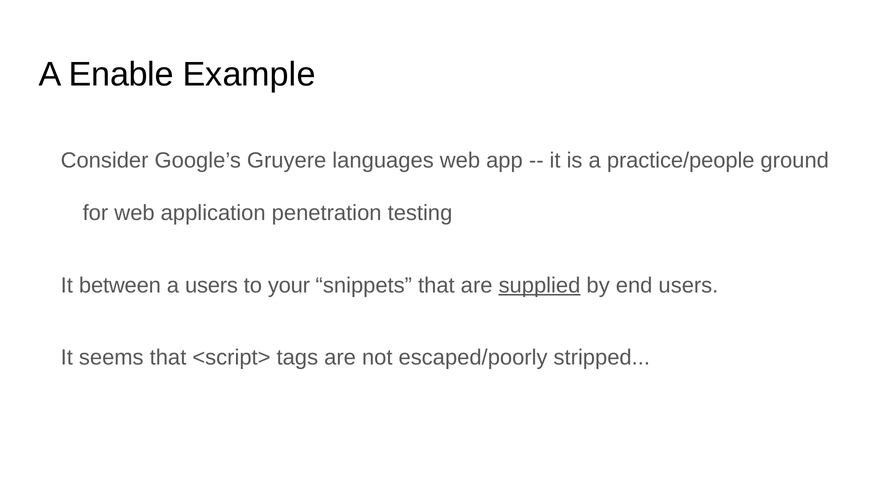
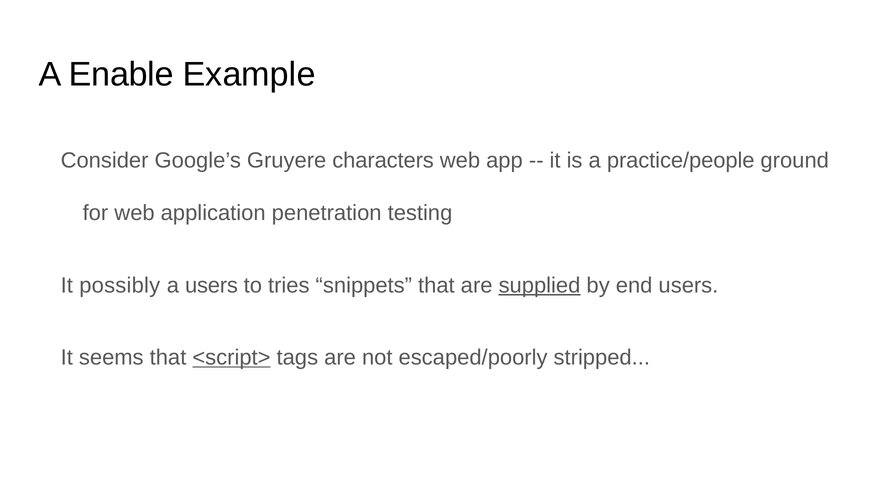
languages: languages -> characters
between: between -> possibly
your: your -> tries
<script> underline: none -> present
